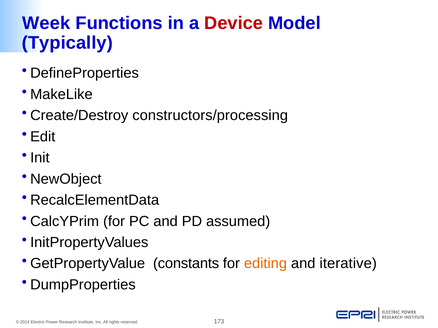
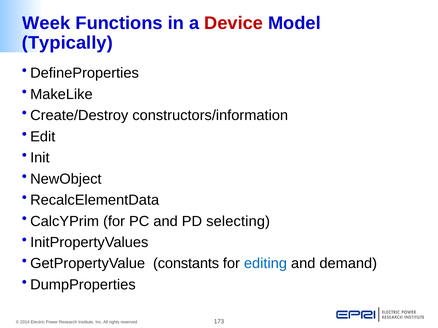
constructors/processing: constructors/processing -> constructors/information
assumed: assumed -> selecting
editing colour: orange -> blue
iterative: iterative -> demand
